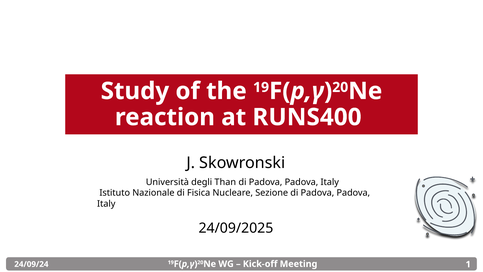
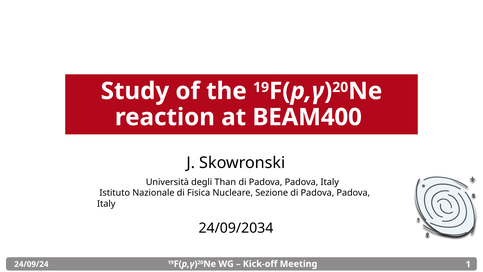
RUNS400: RUNS400 -> BEAM400
24/09/2025: 24/09/2025 -> 24/09/2034
